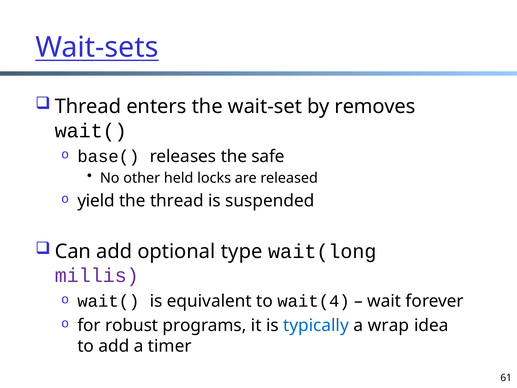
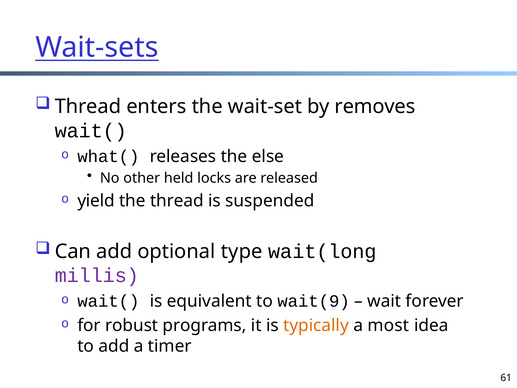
base(: base( -> what(
safe: safe -> else
wait(4: wait(4 -> wait(9
typically colour: blue -> orange
wrap: wrap -> most
